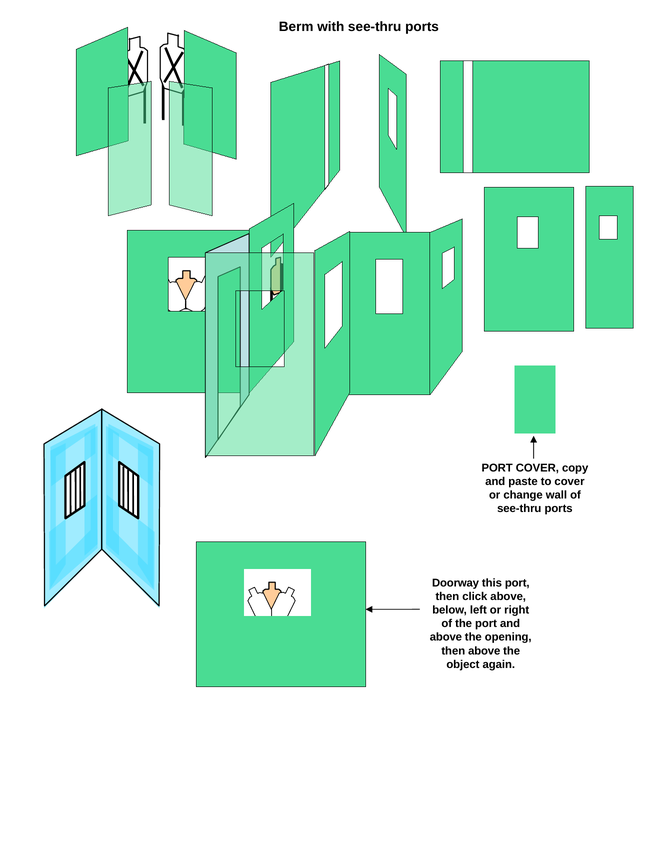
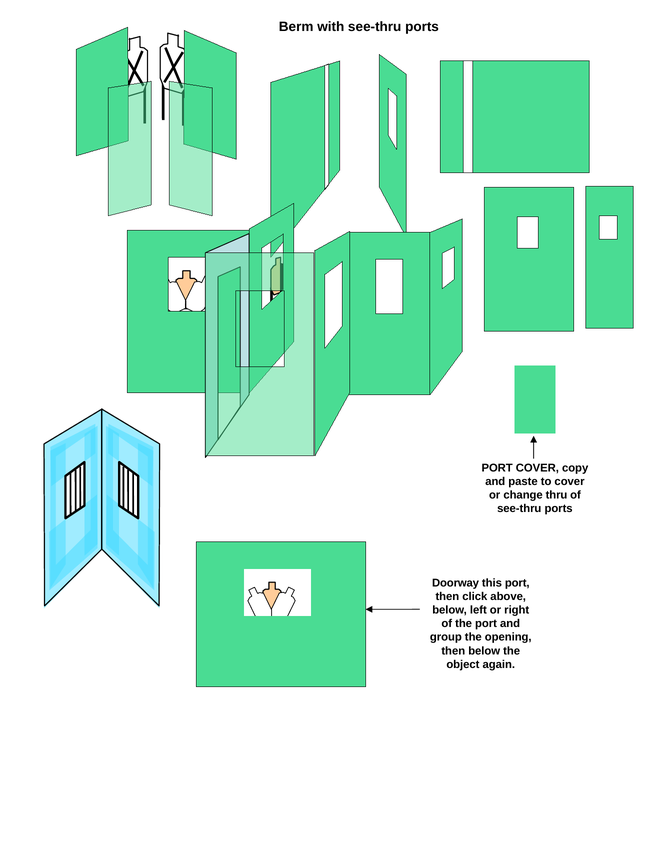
wall: wall -> thru
above at (446, 637): above -> group
then above: above -> below
